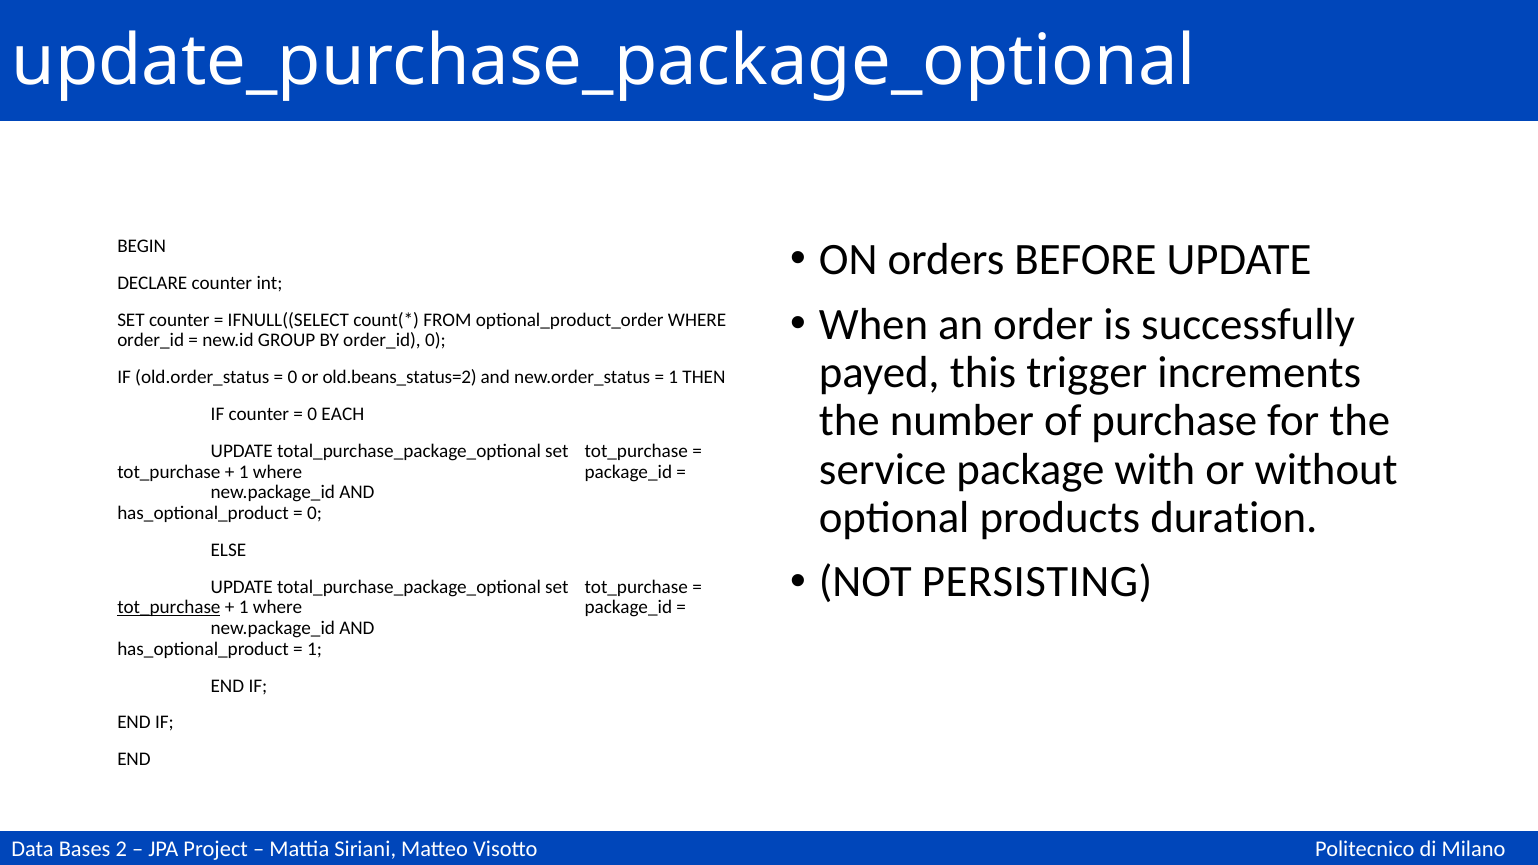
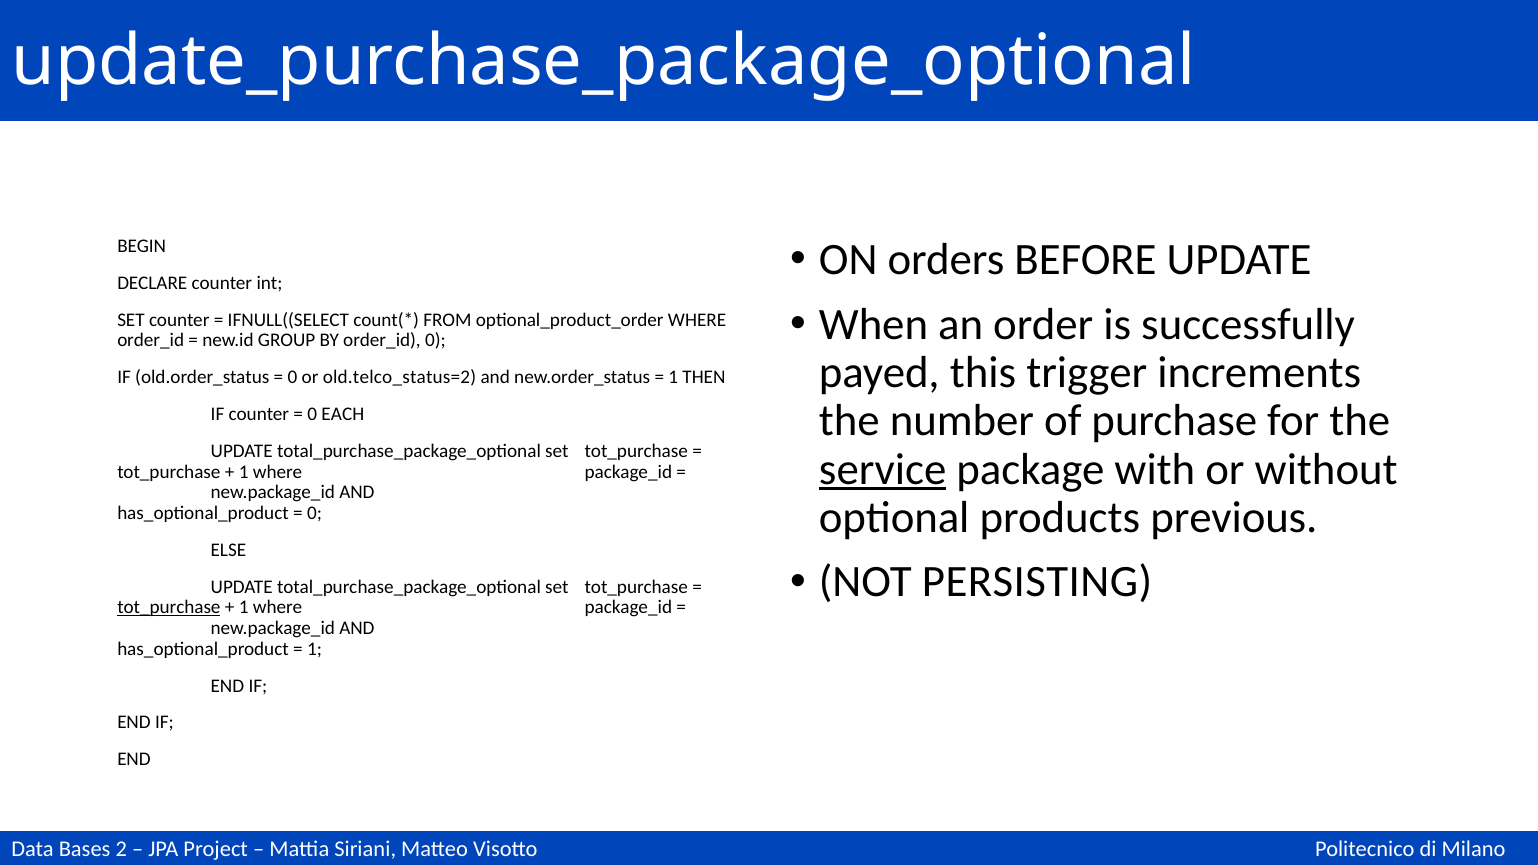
old.beans_status=2: old.beans_status=2 -> old.telco_status=2
service underline: none -> present
duration: duration -> previous
